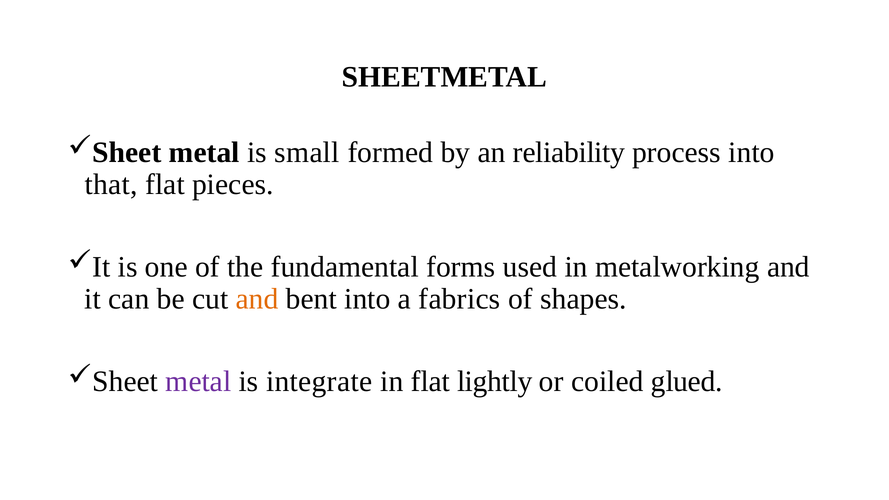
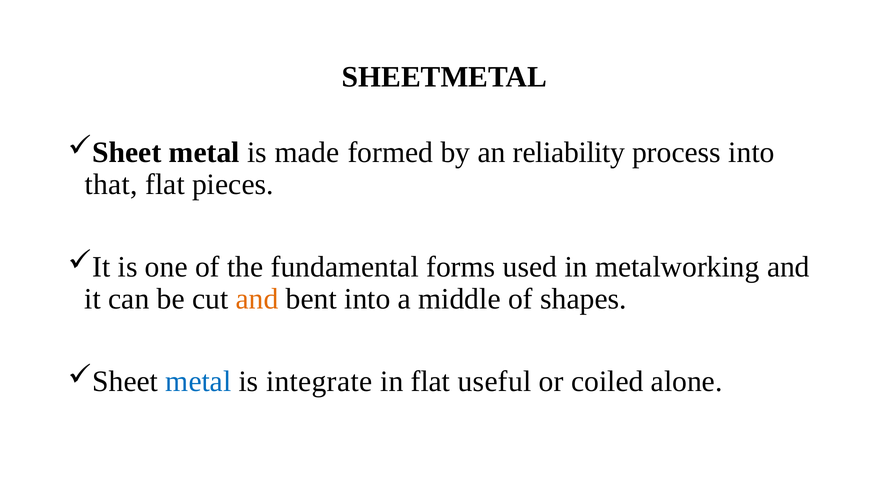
small: small -> made
fabrics: fabrics -> middle
metal at (198, 381) colour: purple -> blue
lightly: lightly -> useful
glued: glued -> alone
